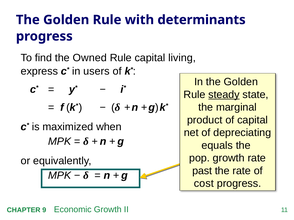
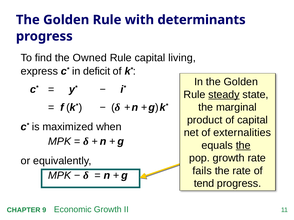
users: users -> deficit
depreciating: depreciating -> externalities
the at (243, 146) underline: none -> present
past: past -> fails
cost: cost -> tend
